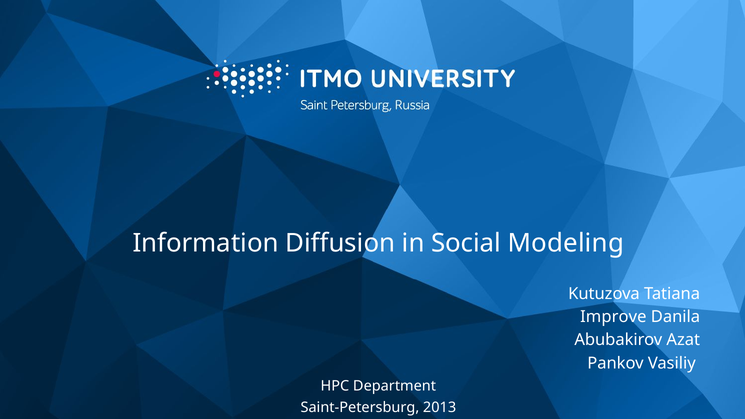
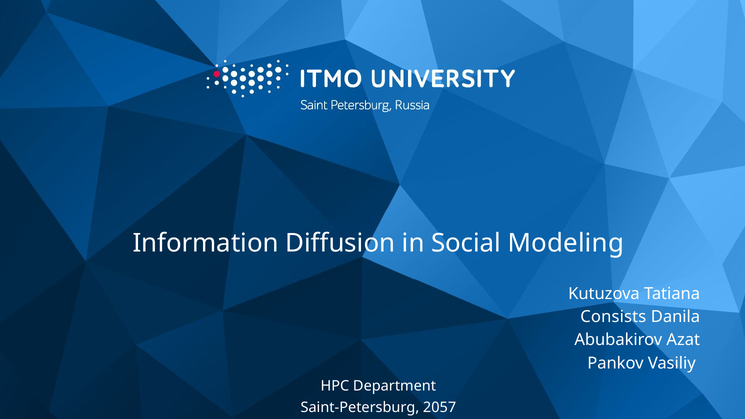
Improve: Improve -> Consists
2013: 2013 -> 2057
